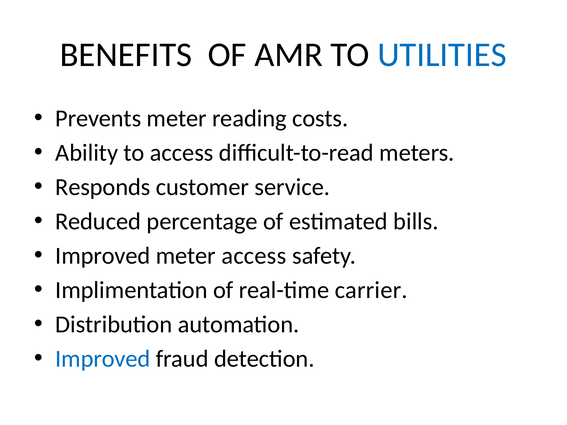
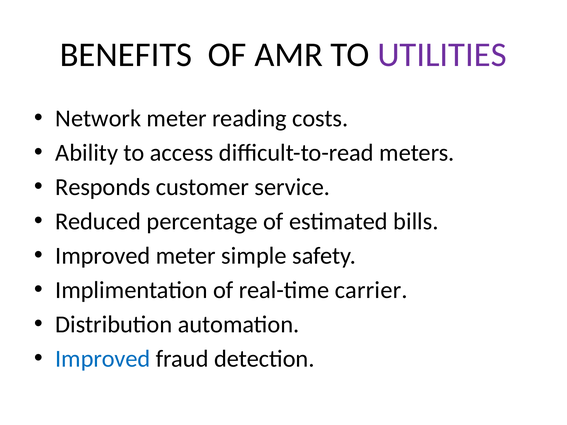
UTILITIES colour: blue -> purple
Prevents: Prevents -> Network
meter access: access -> simple
